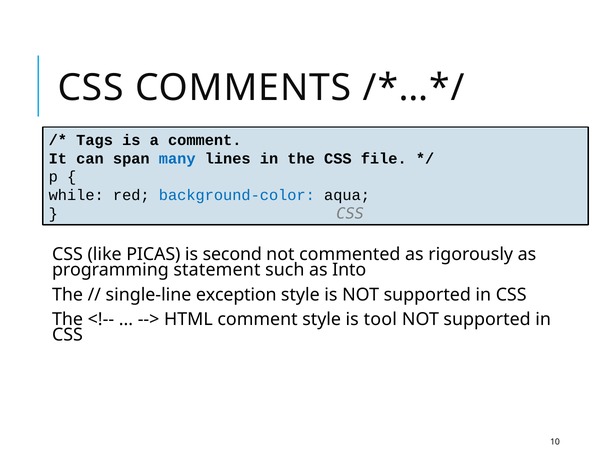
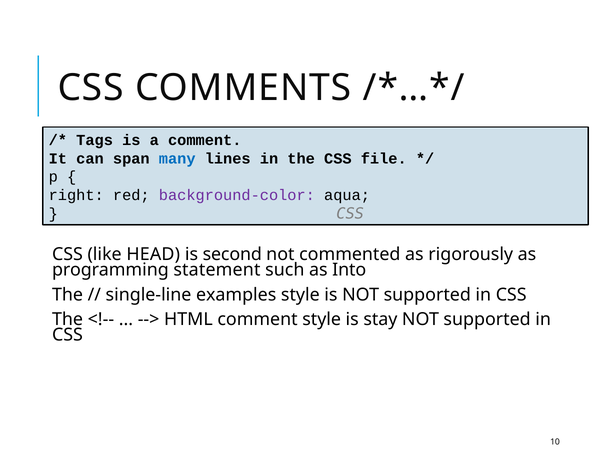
while: while -> right
background-color colour: blue -> purple
PICAS: PICAS -> HEAD
exception: exception -> examples
tool: tool -> stay
